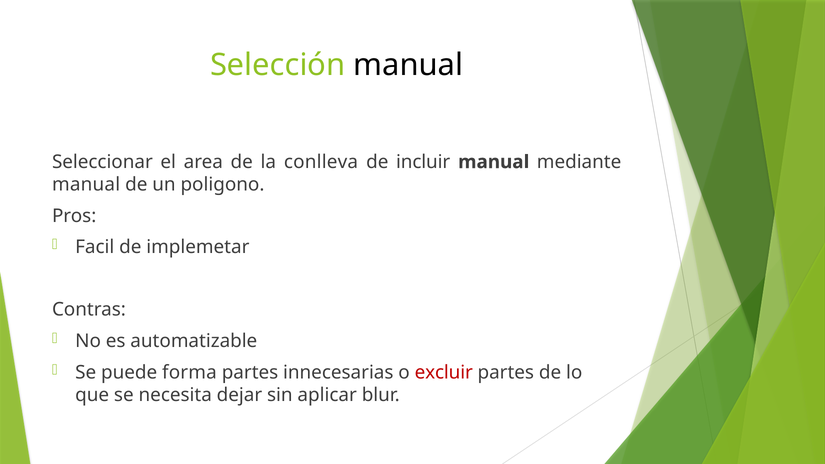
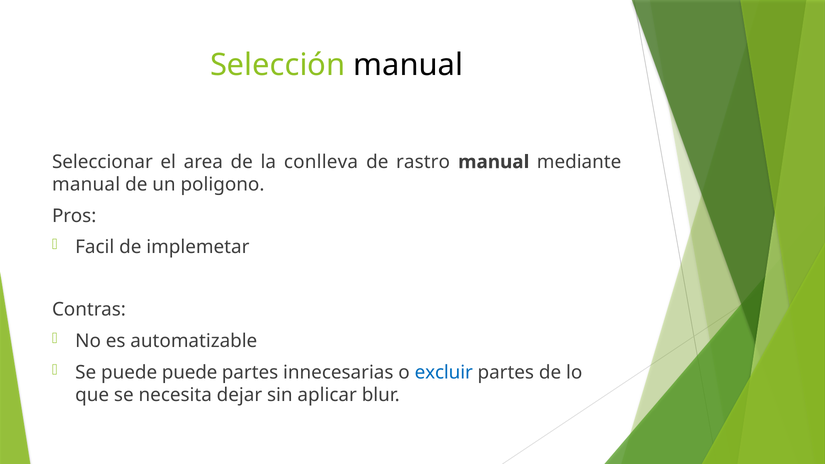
incluir: incluir -> rastro
puede forma: forma -> puede
excluir colour: red -> blue
